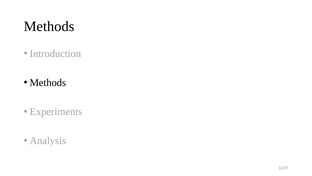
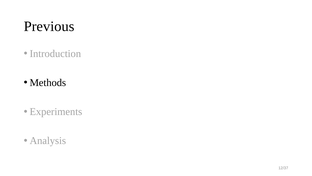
Methods at (49, 26): Methods -> Previous
